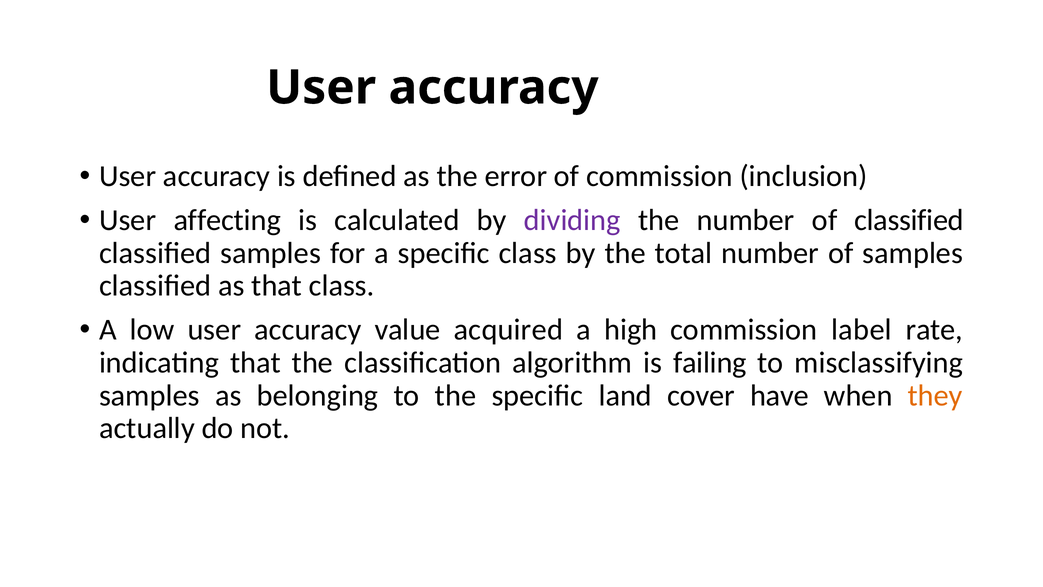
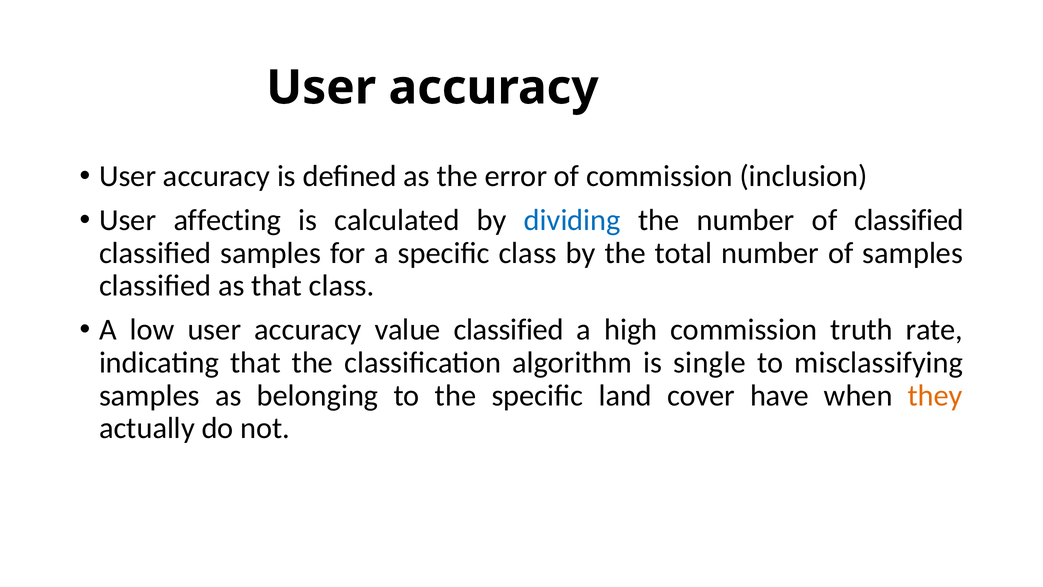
dividing colour: purple -> blue
value acquired: acquired -> classified
label: label -> truth
failing: failing -> single
